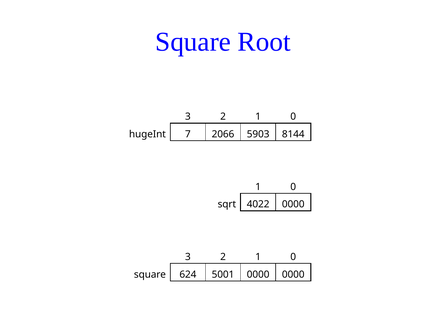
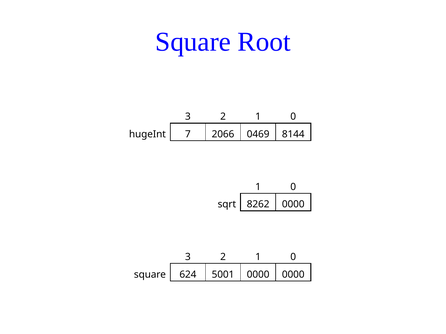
5903: 5903 -> 0469
4022: 4022 -> 8262
